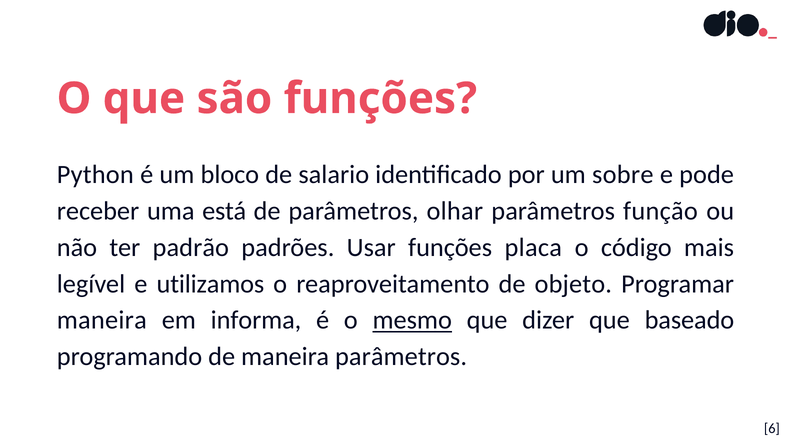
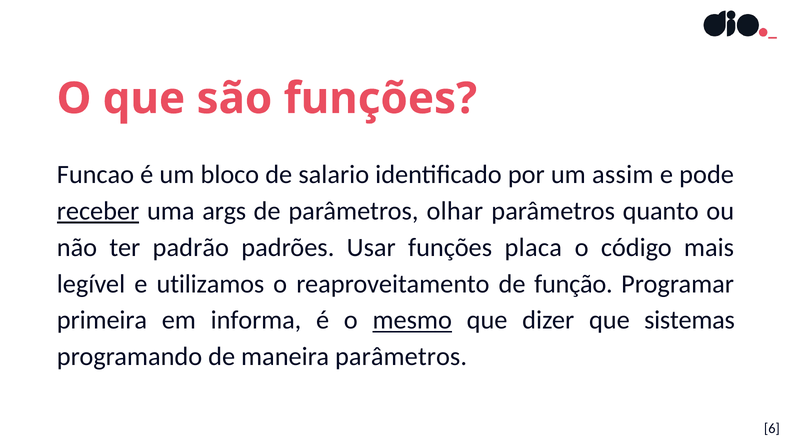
Python: Python -> Funcao
sobre: sobre -> assim
receber underline: none -> present
está: está -> args
função: função -> quanto
objeto: objeto -> função
maneira at (102, 320): maneira -> primeira
baseado: baseado -> sistemas
